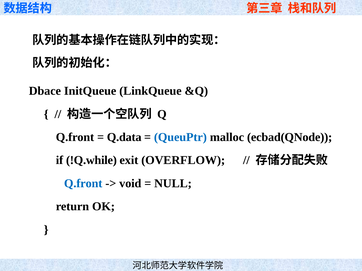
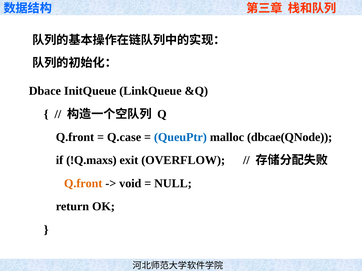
Q.data: Q.data -> Q.case
ecbad(QNode: ecbad(QNode -> dbcae(QNode
!Q.while: !Q.while -> !Q.maxs
Q.front at (83, 184) colour: blue -> orange
